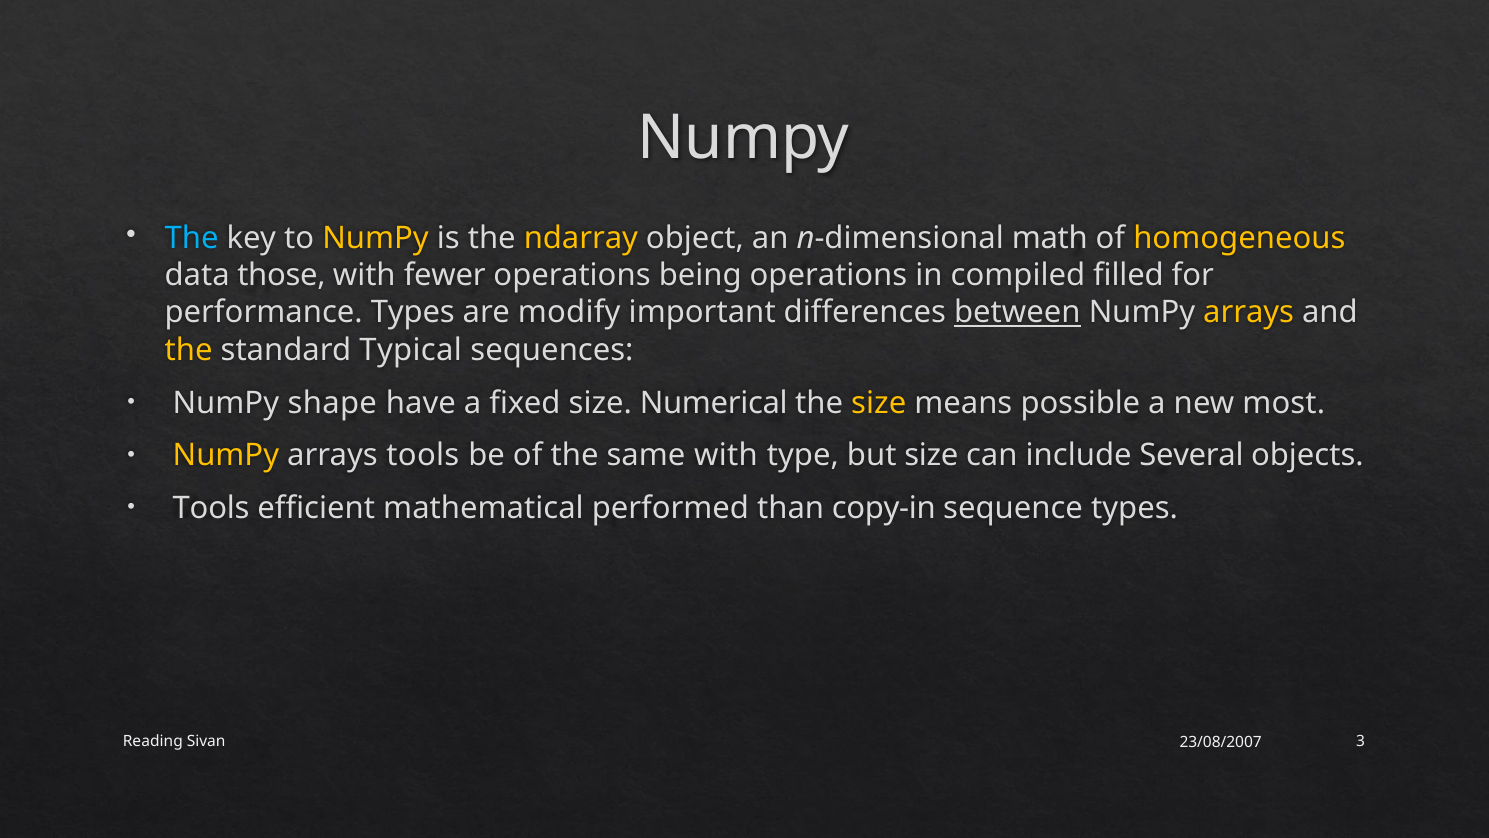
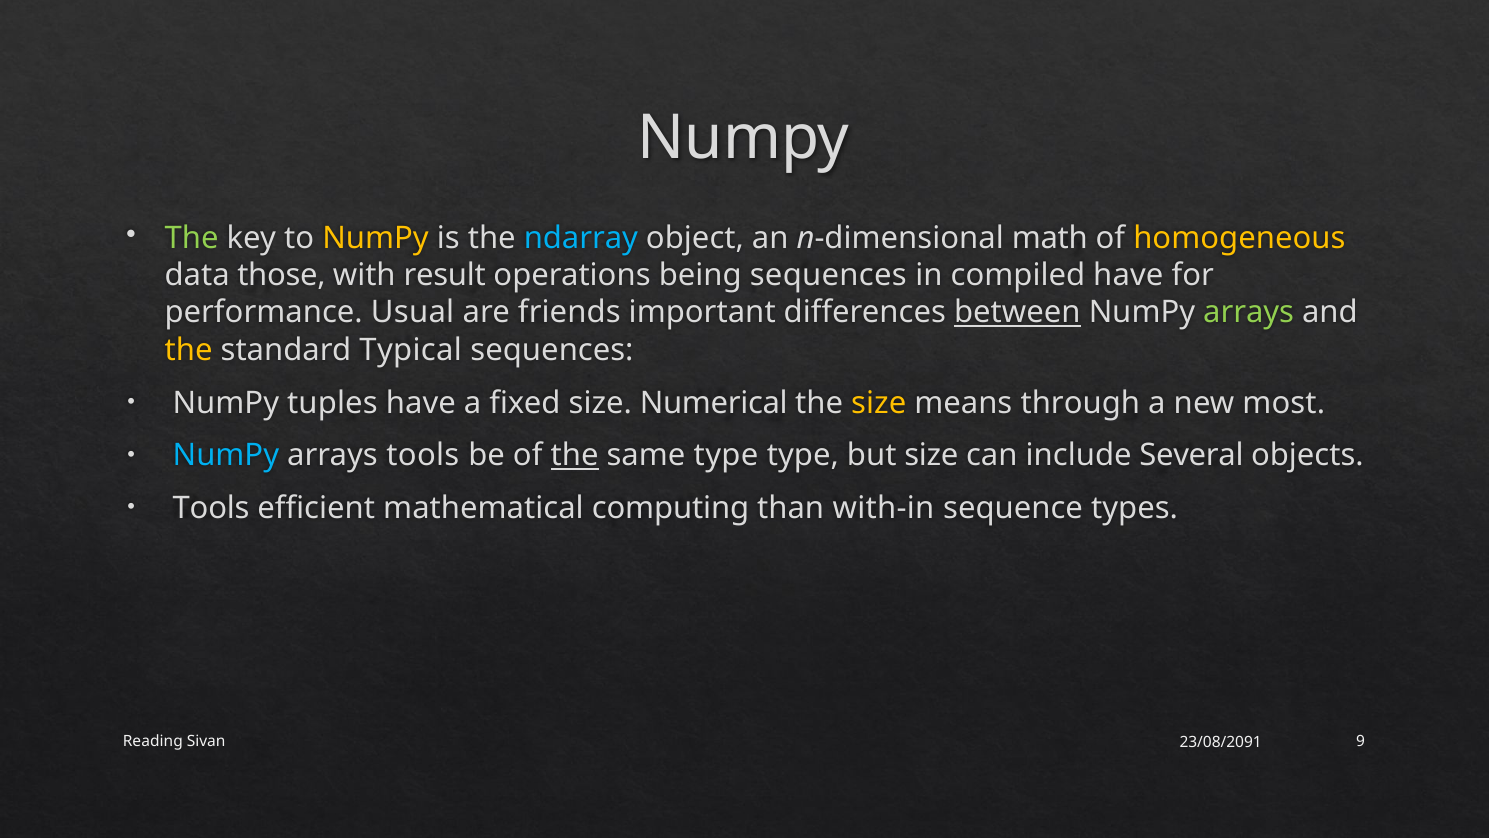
The at (192, 238) colour: light blue -> light green
ndarray colour: yellow -> light blue
fewer: fewer -> result
being operations: operations -> sequences
compiled filled: filled -> have
performance Types: Types -> Usual
modify: modify -> friends
arrays at (1249, 313) colour: yellow -> light green
shape: shape -> tuples
possible: possible -> through
NumPy at (226, 455) colour: yellow -> light blue
the at (575, 455) underline: none -> present
same with: with -> type
performed: performed -> computing
copy-in: copy-in -> with-in
3: 3 -> 9
23/08/2007: 23/08/2007 -> 23/08/2091
